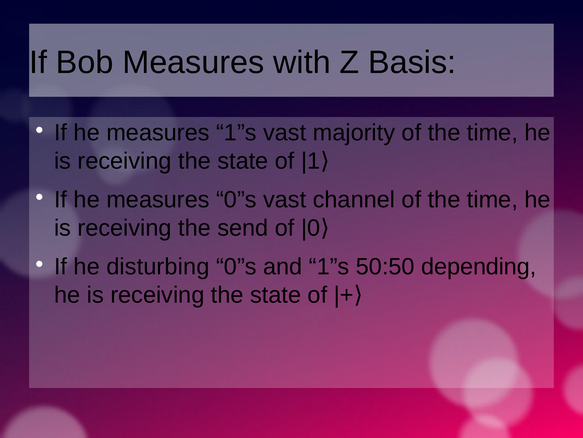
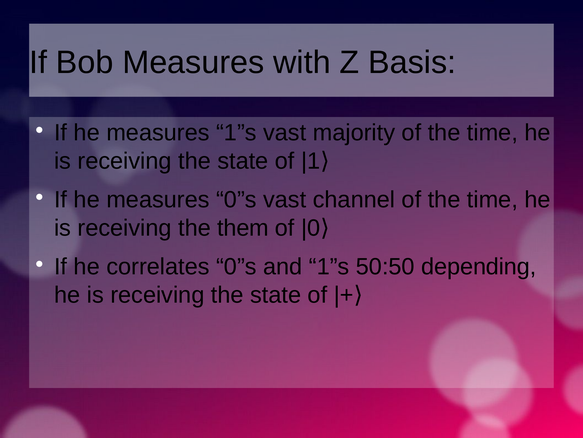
send: send -> them
disturbing: disturbing -> correlates
